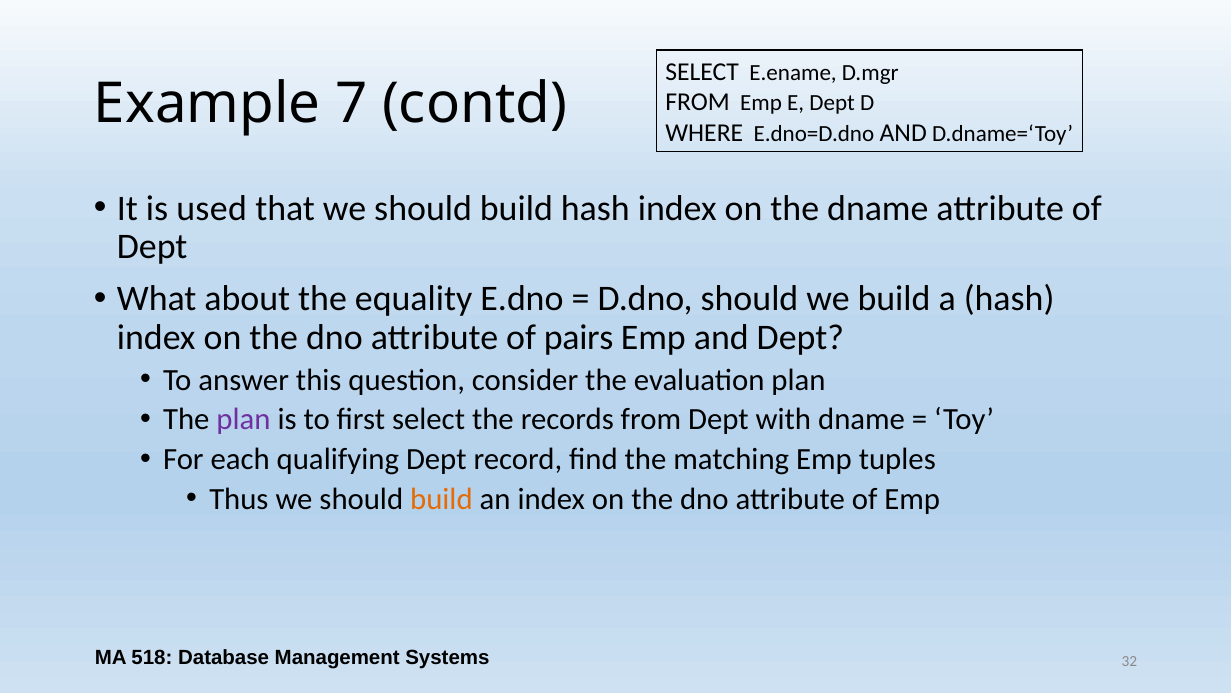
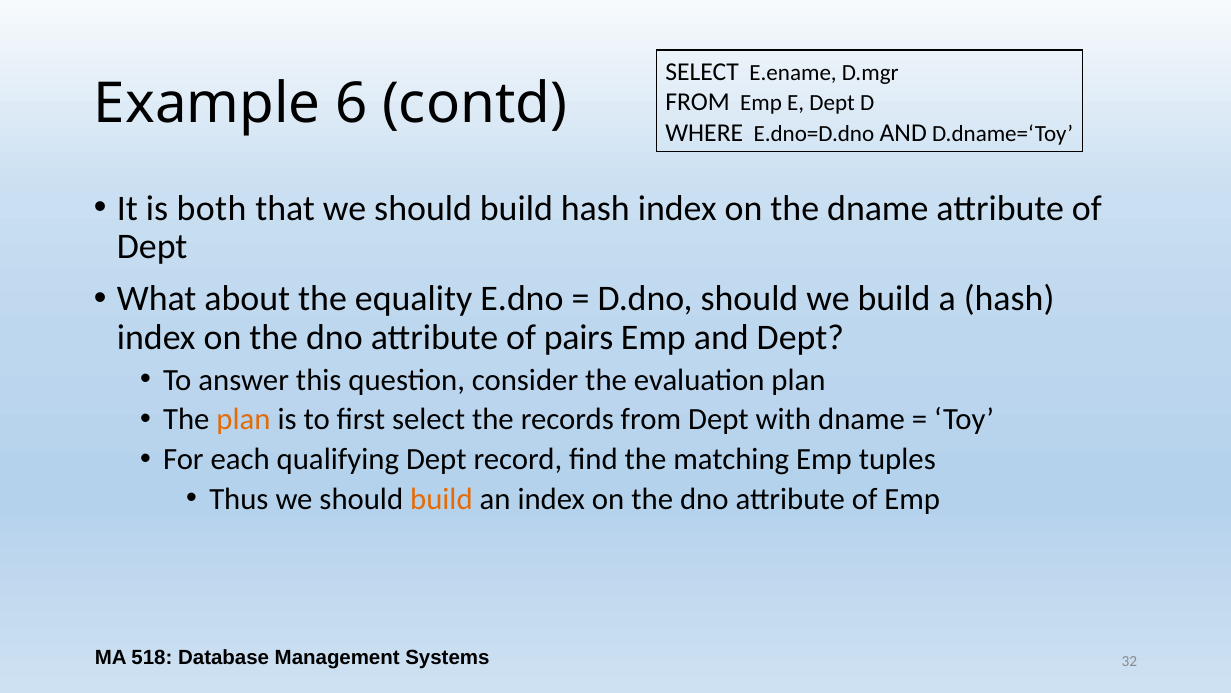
7: 7 -> 6
used: used -> both
plan at (244, 419) colour: purple -> orange
